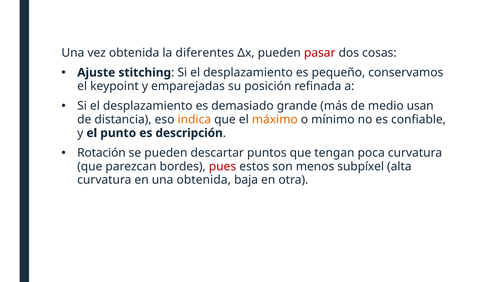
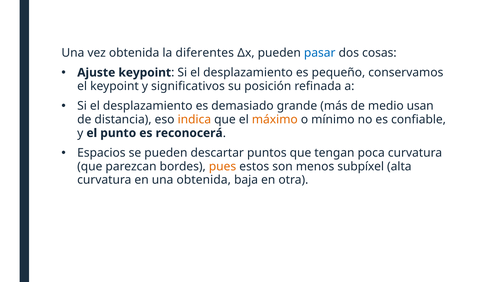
pasar colour: red -> blue
Ajuste stitching: stitching -> keypoint
emparejadas: emparejadas -> significativos
descripción: descripción -> reconocerá
Rotación: Rotación -> Espacios
pues colour: red -> orange
